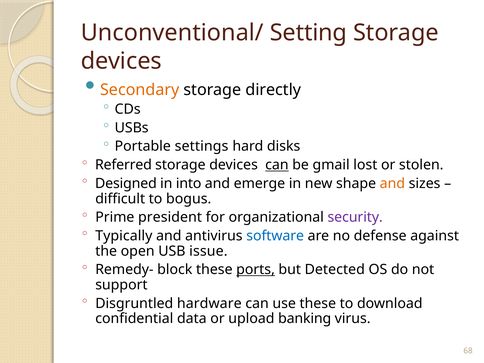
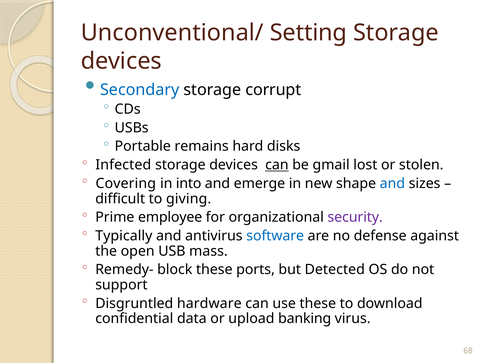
Secondary colour: orange -> blue
directly: directly -> corrupt
settings: settings -> remains
Referred: Referred -> Infected
Designed: Designed -> Covering
and at (392, 183) colour: orange -> blue
bogus: bogus -> giving
president: president -> employee
issue: issue -> mass
ports underline: present -> none
